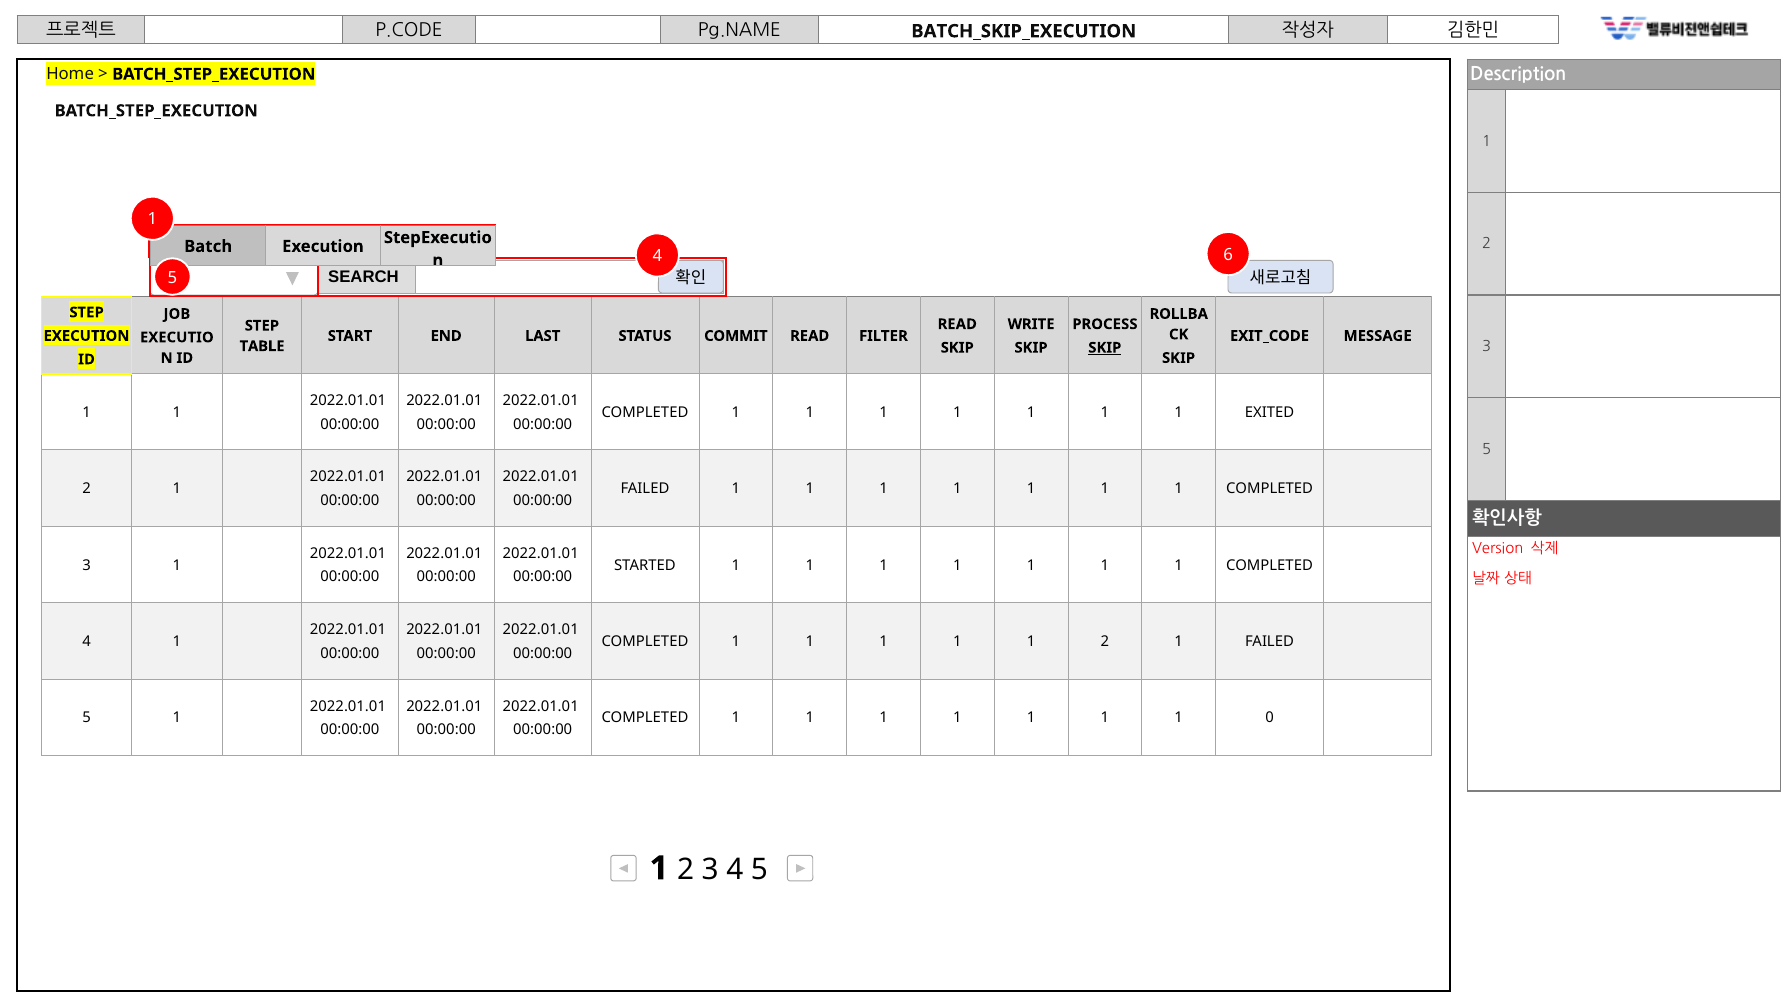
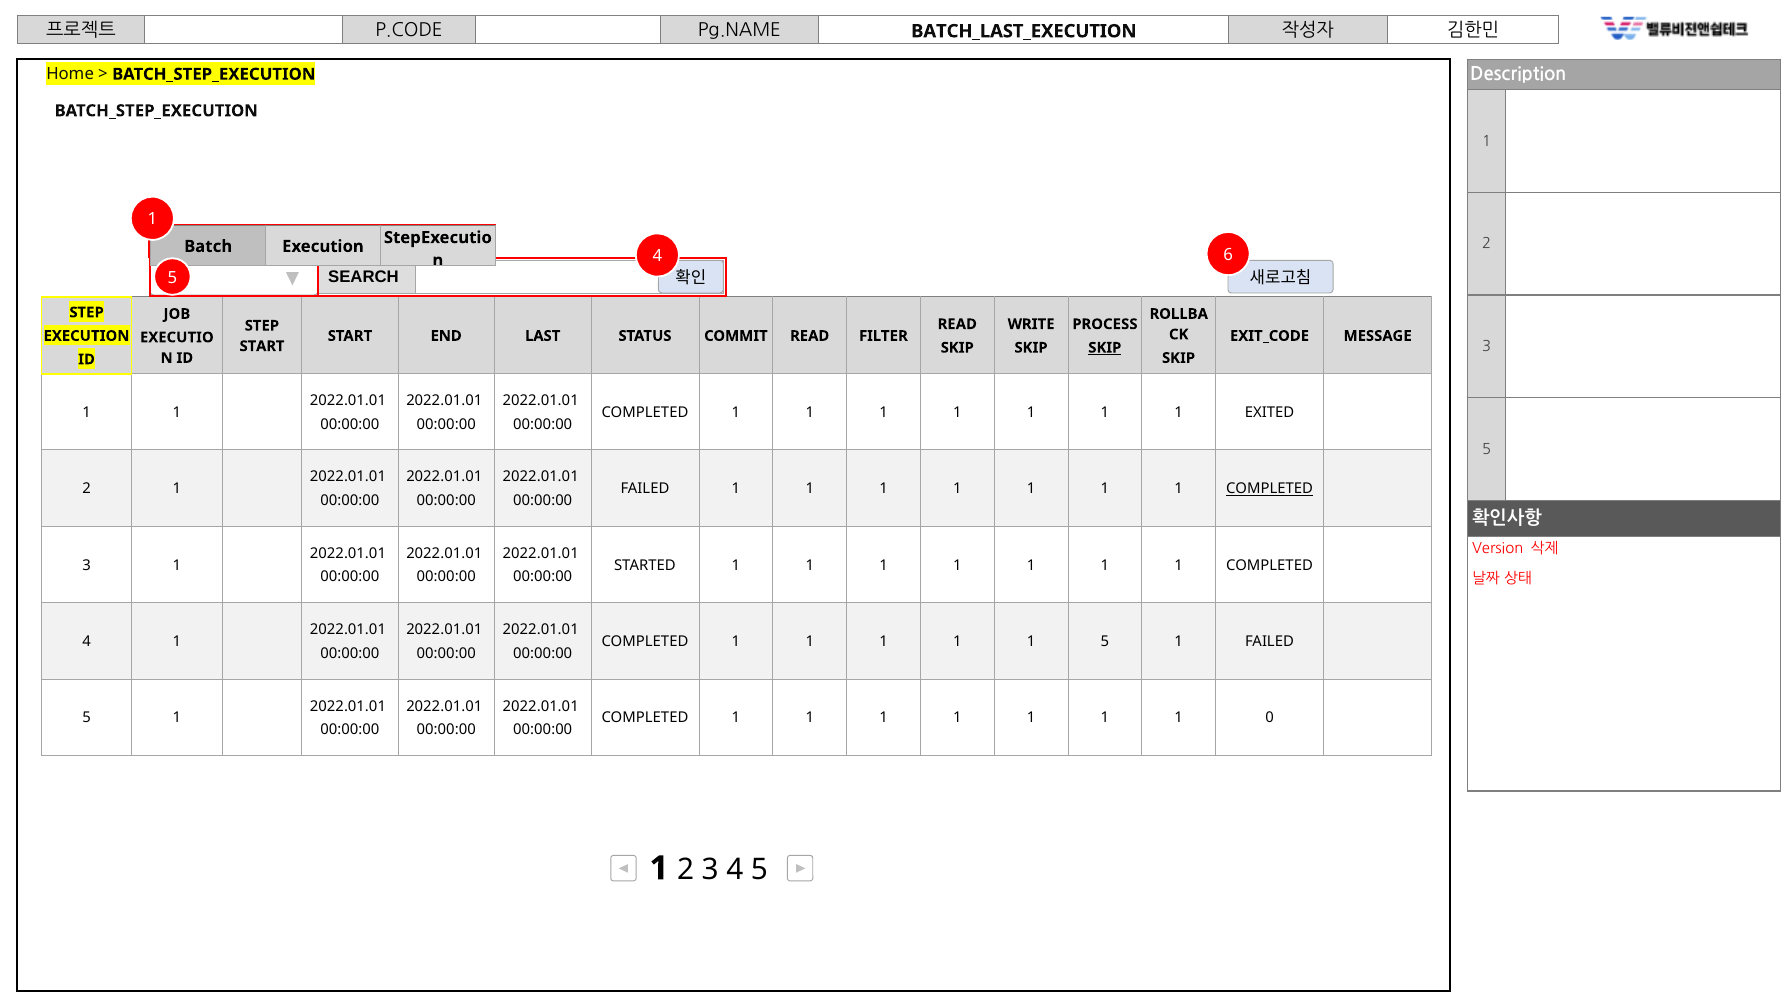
BATCH_SKIP_EXECUTION: BATCH_SKIP_EXECUTION -> BATCH_LAST_EXECUTION
TABLE at (262, 346): TABLE -> START
COMPLETED at (1270, 489) underline: none -> present
1 1 2: 2 -> 5
